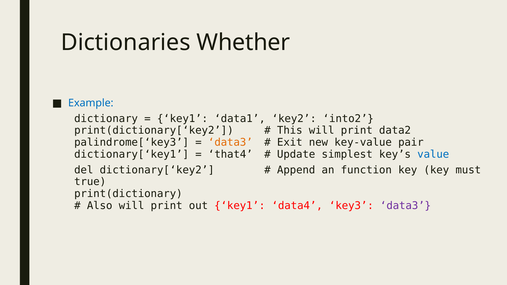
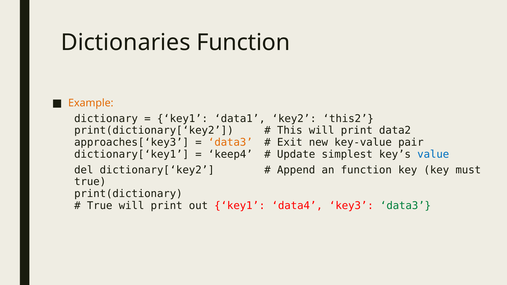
Dictionaries Whether: Whether -> Function
Example colour: blue -> orange
into2: into2 -> this2
palindrome[‘key3: palindrome[‘key3 -> approaches[‘key3
that4: that4 -> keep4
Also at (100, 206): Also -> True
data3 at (406, 206) colour: purple -> green
